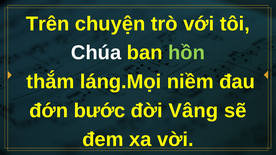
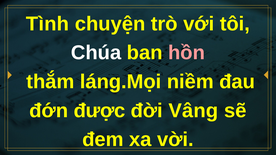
Trên: Trên -> Tình
hồn colour: light green -> pink
bước: bước -> được
